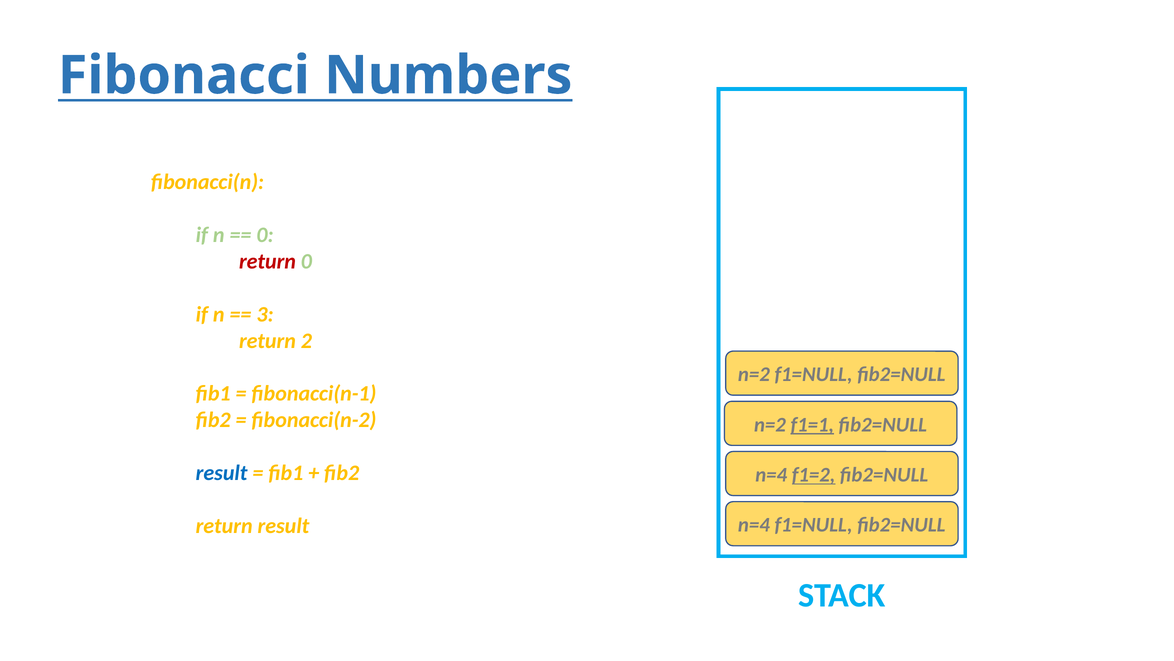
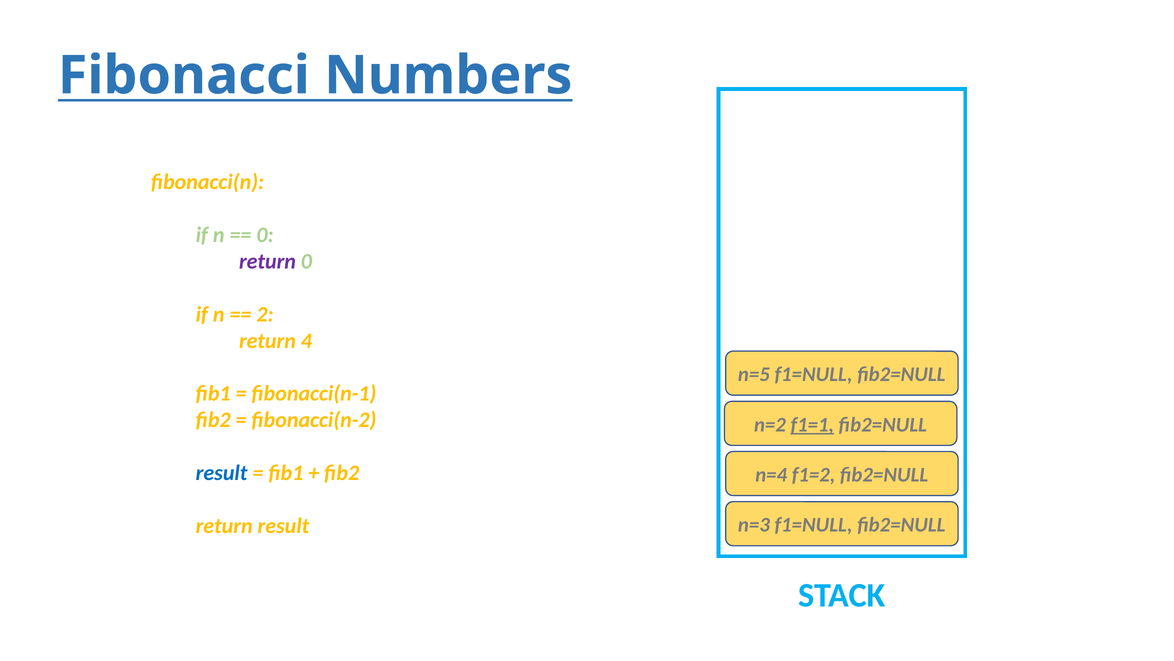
return at (267, 261) colour: red -> purple
3: 3 -> 2
2: 2 -> 4
n=2 at (754, 374): n=2 -> n=5
f1=2 underline: present -> none
result n=4: n=4 -> n=3
